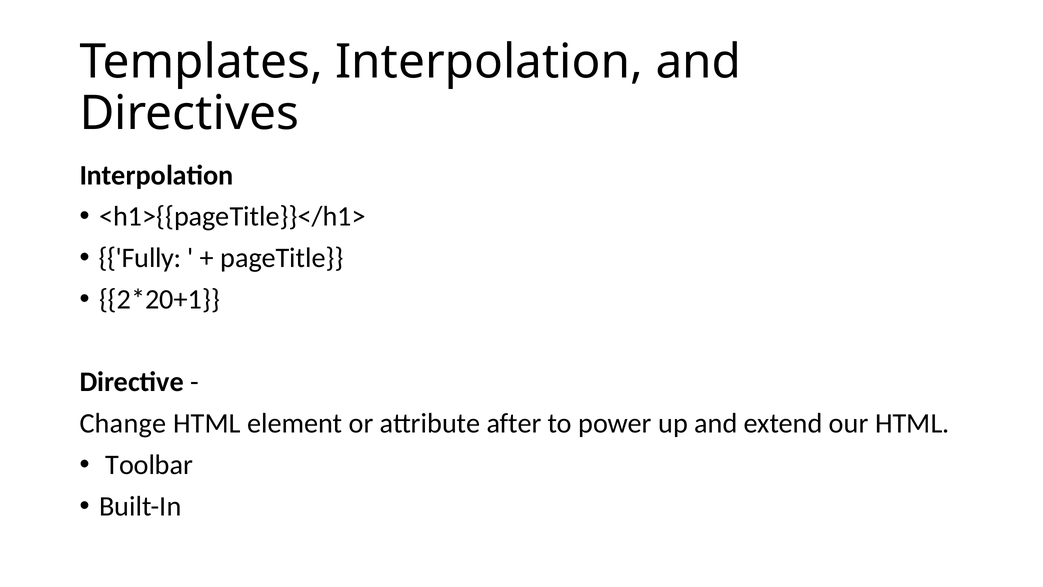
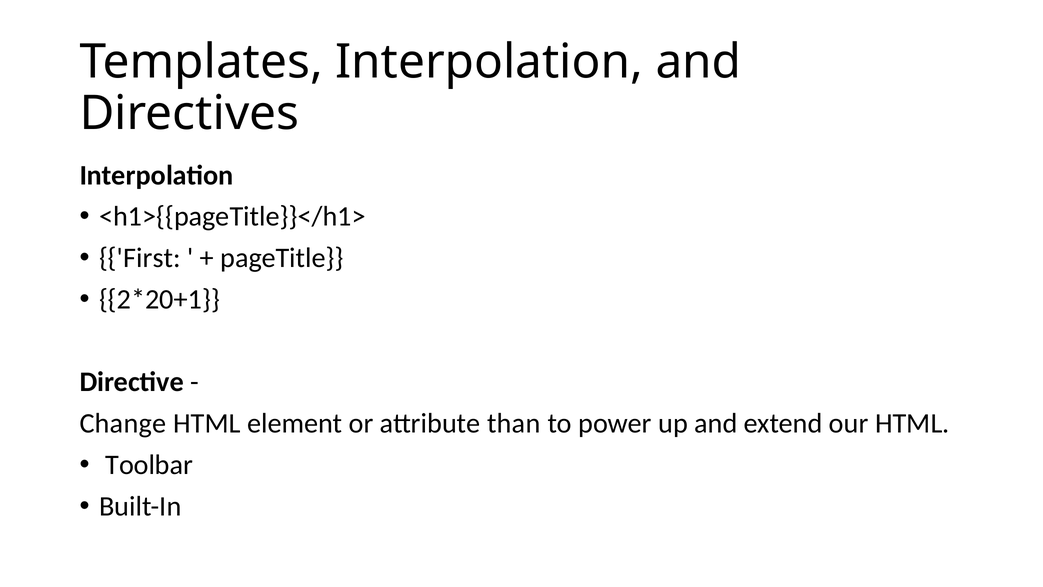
Fully: Fully -> First
after: after -> than
